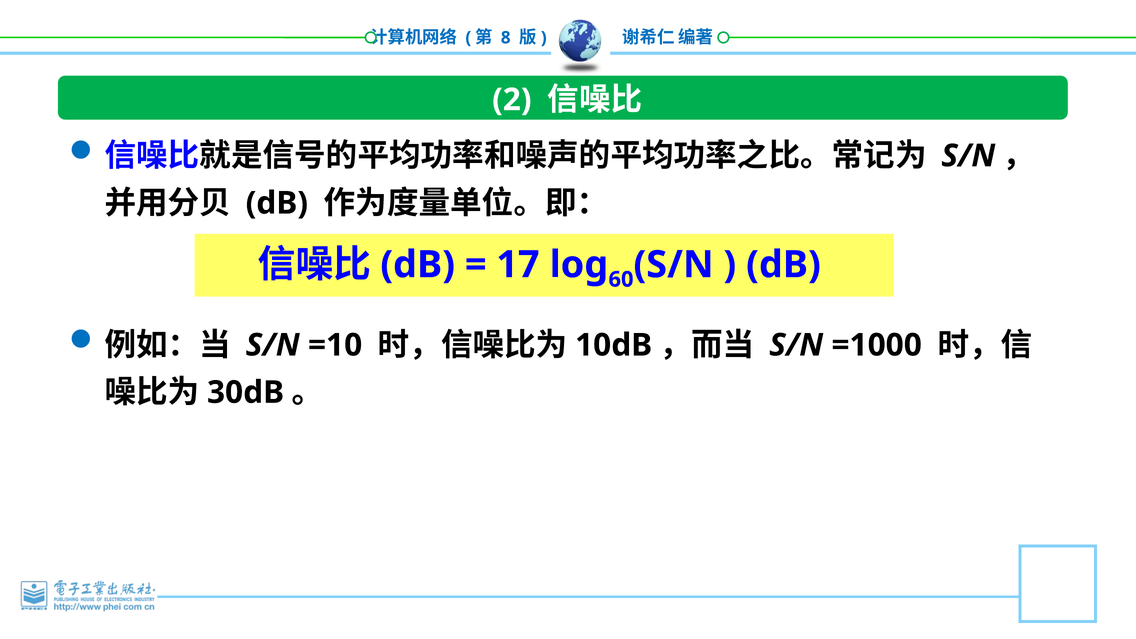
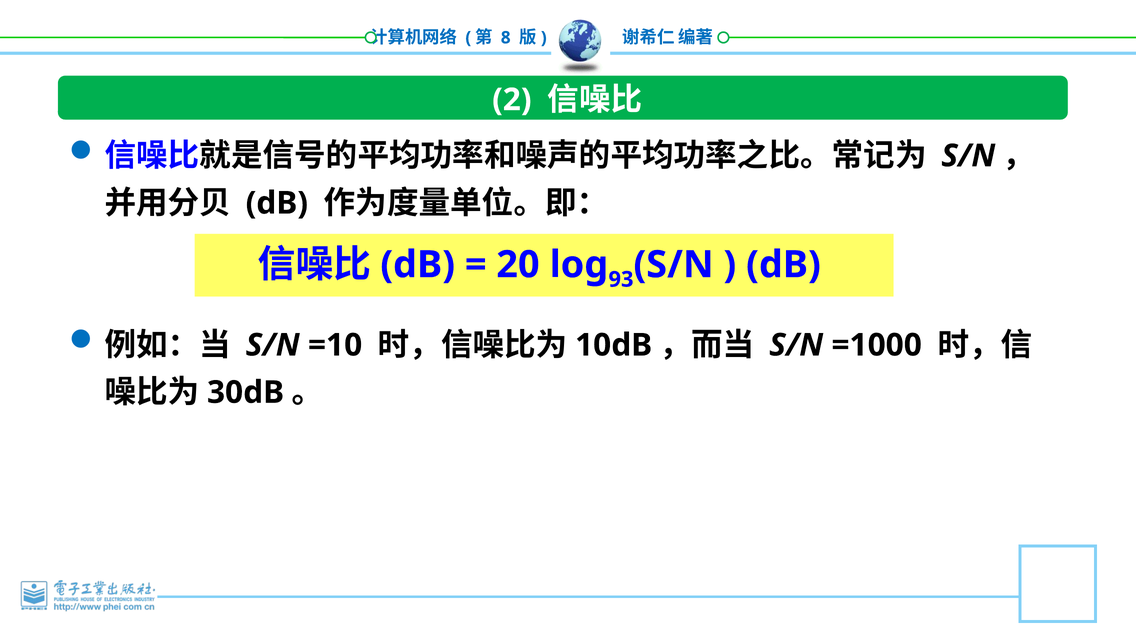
17: 17 -> 20
60: 60 -> 93
